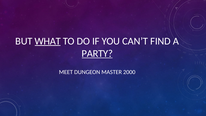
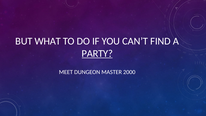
WHAT underline: present -> none
